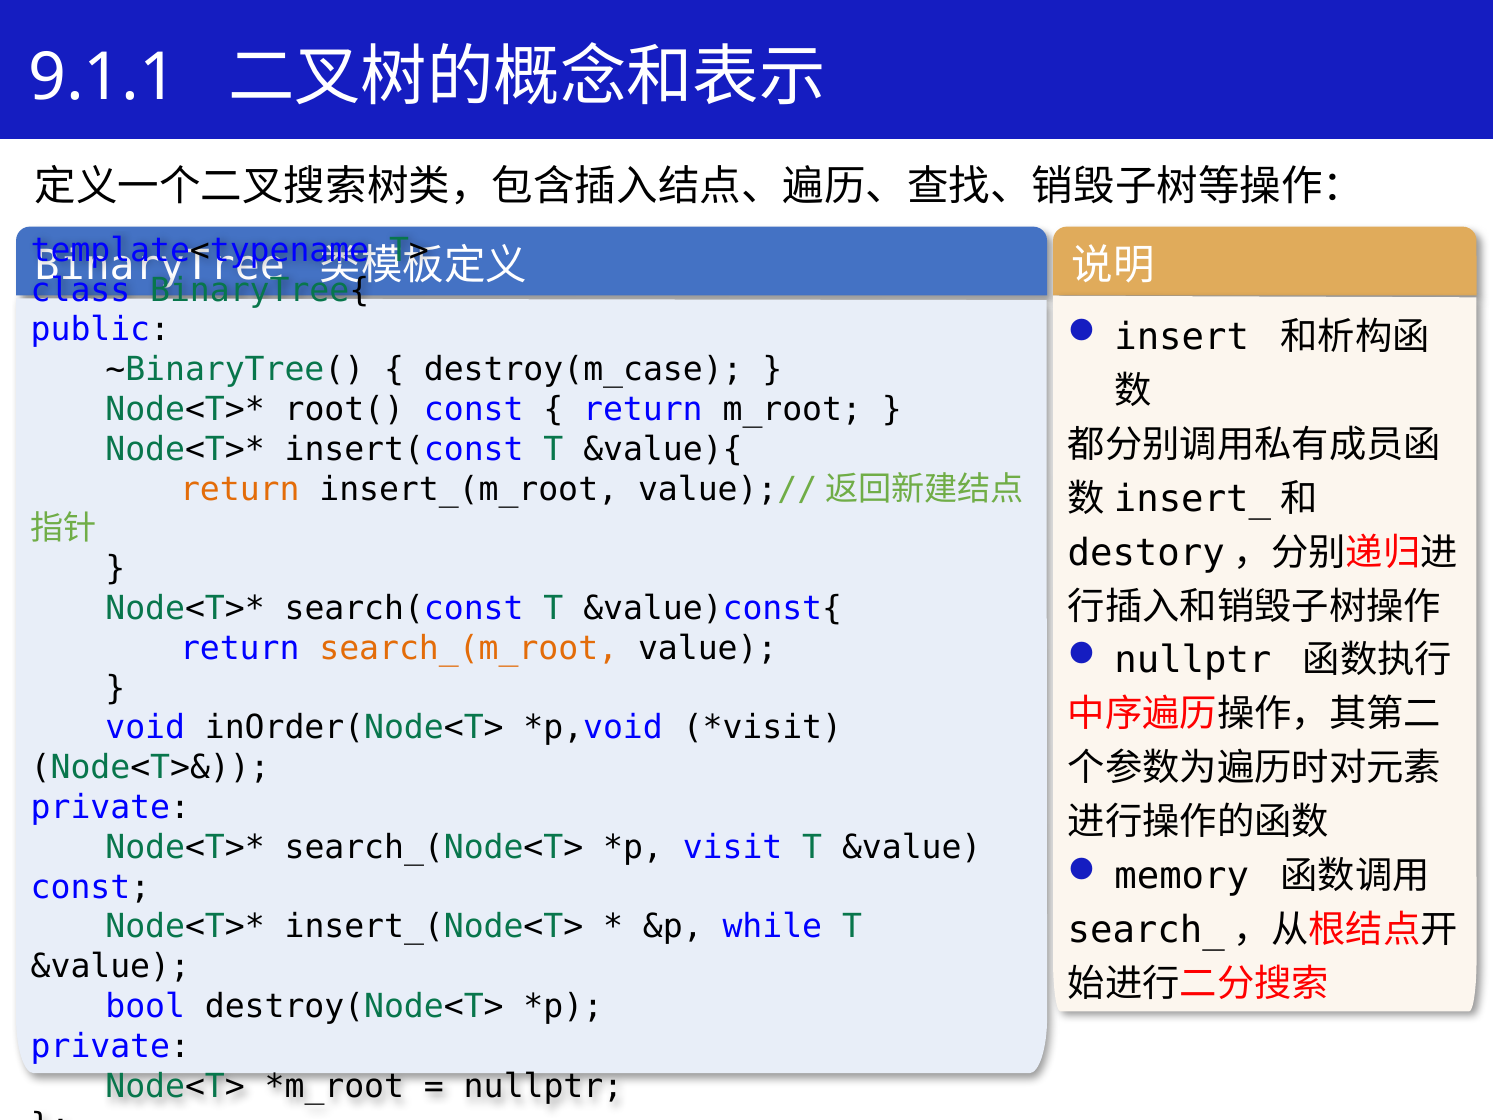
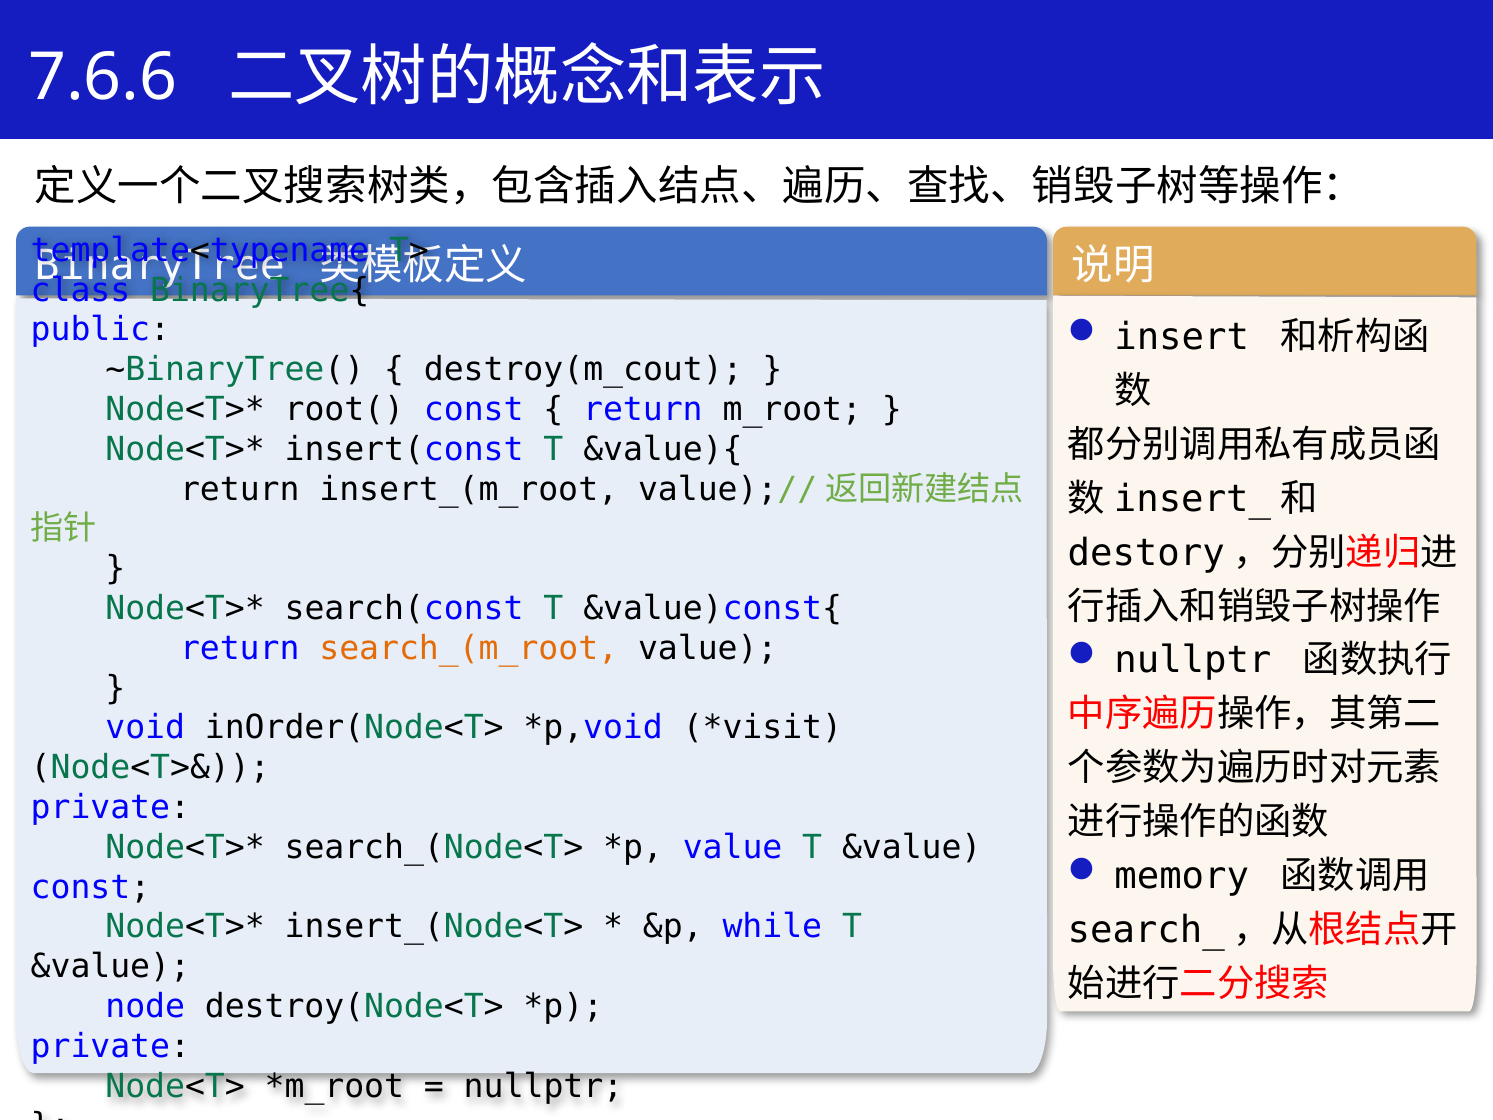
9.1.1: 9.1.1 -> 7.6.6
destroy(m_case: destroy(m_case -> destroy(m_cout
return at (240, 489) colour: orange -> black
visit at (733, 847): visit -> value
bool: bool -> node
